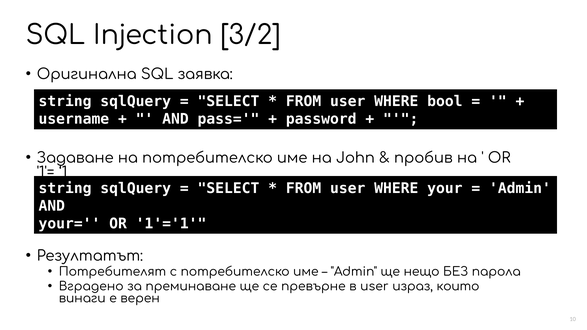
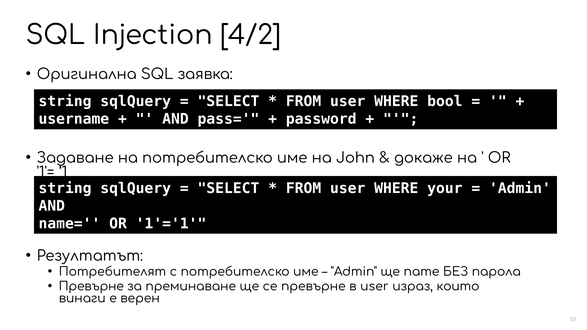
3/2: 3/2 -> 4/2
пробив: пробив -> докаже
your=: your= -> name=
нещо: нещо -> name
Вградено at (91, 287): Вградено -> Превърне
